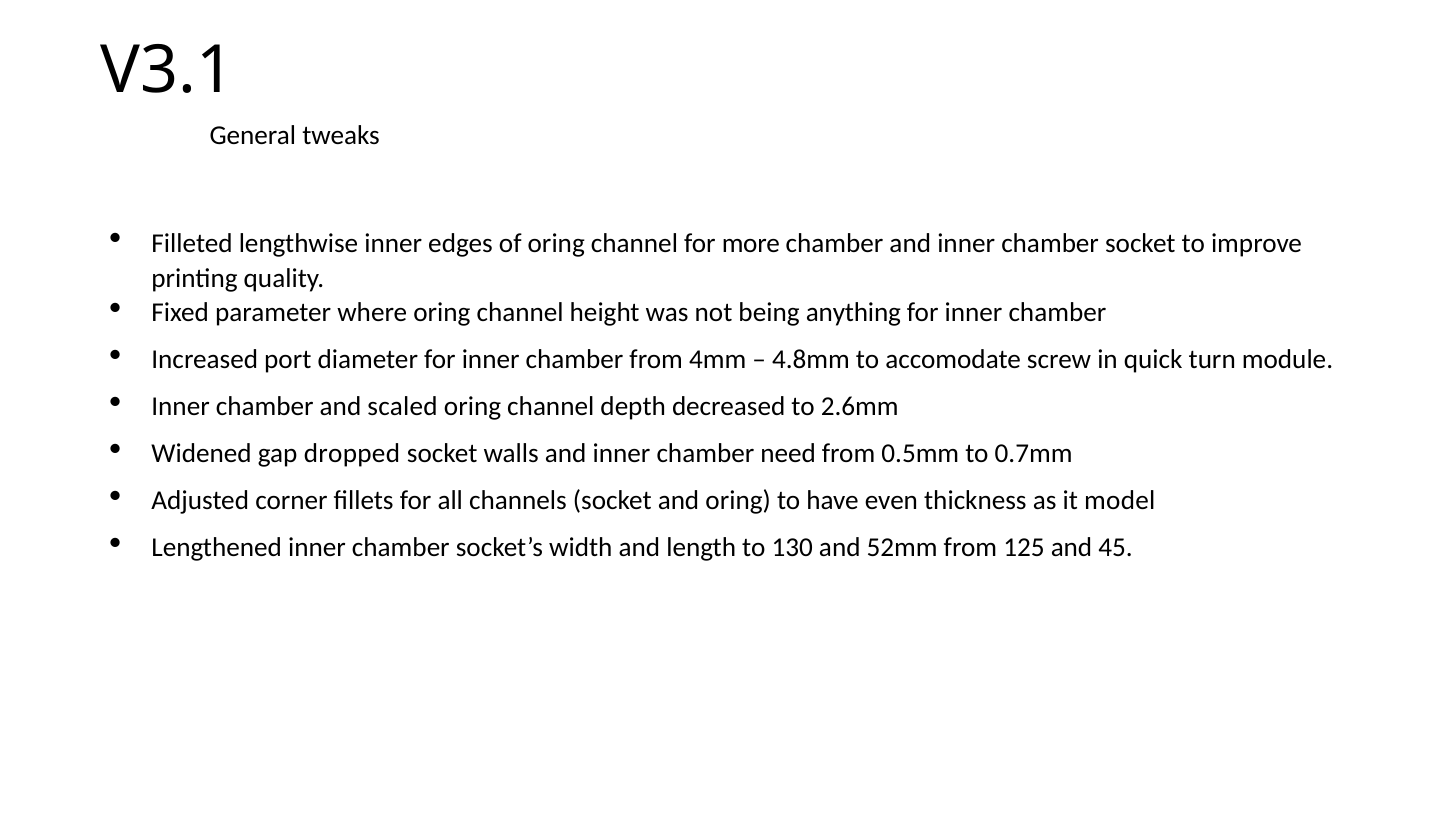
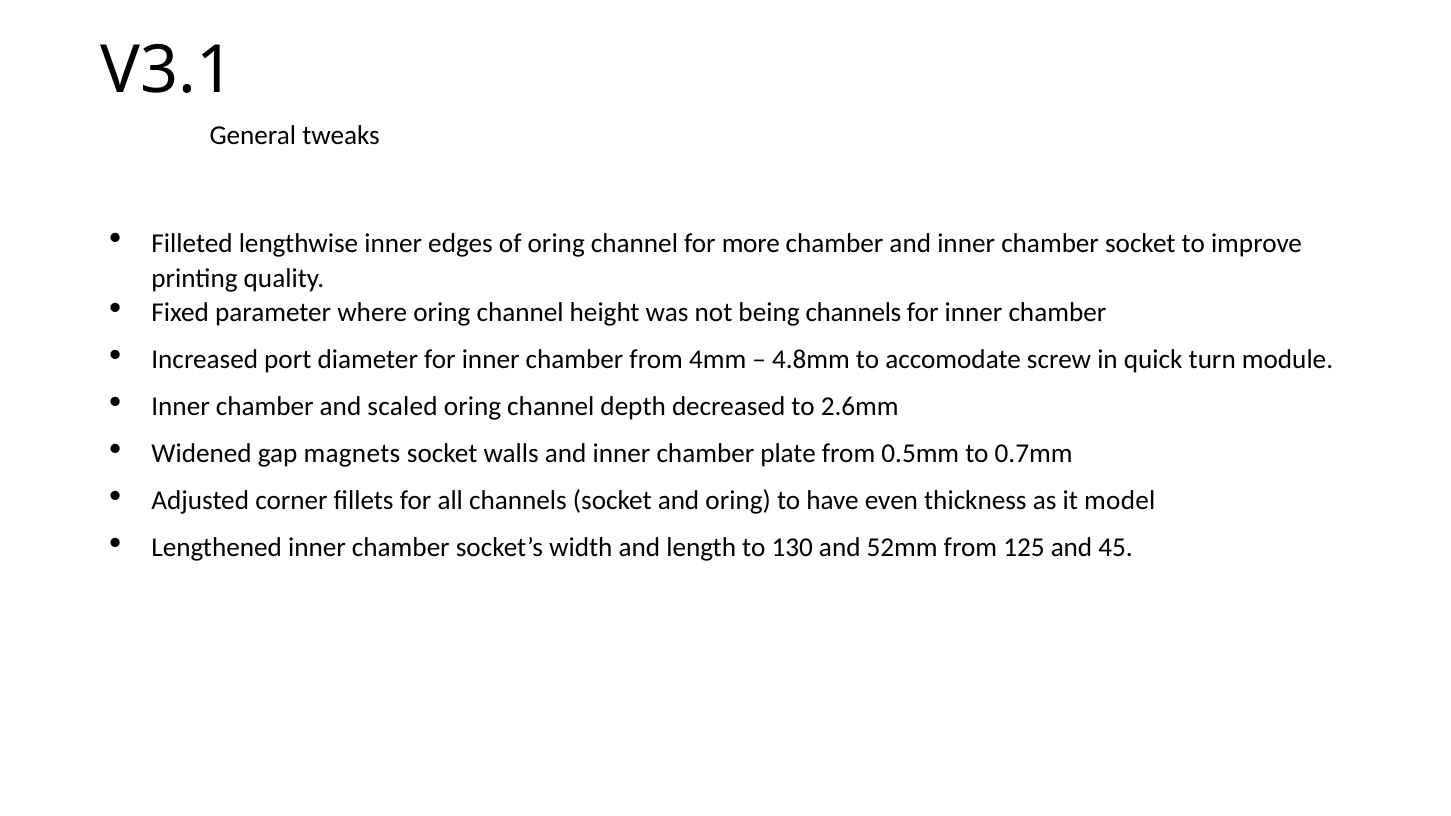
being anything: anything -> channels
dropped: dropped -> magnets
need: need -> plate
